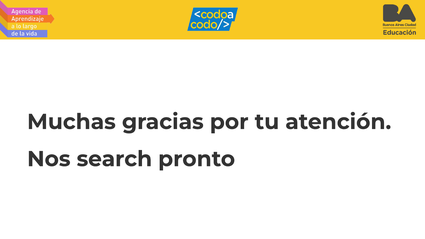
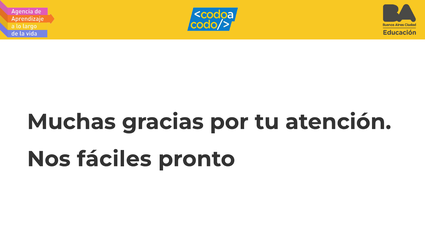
search: search -> fáciles
